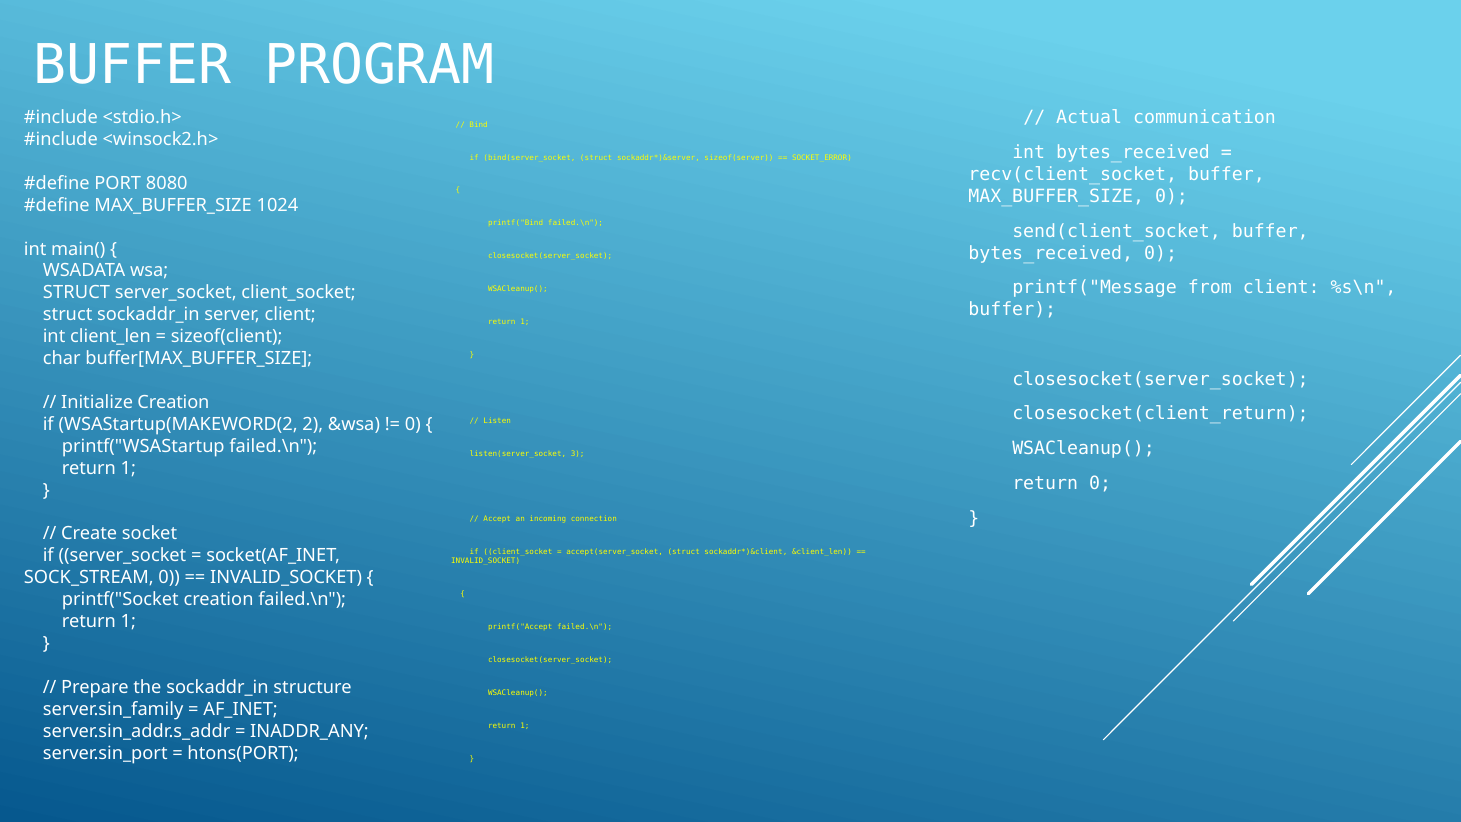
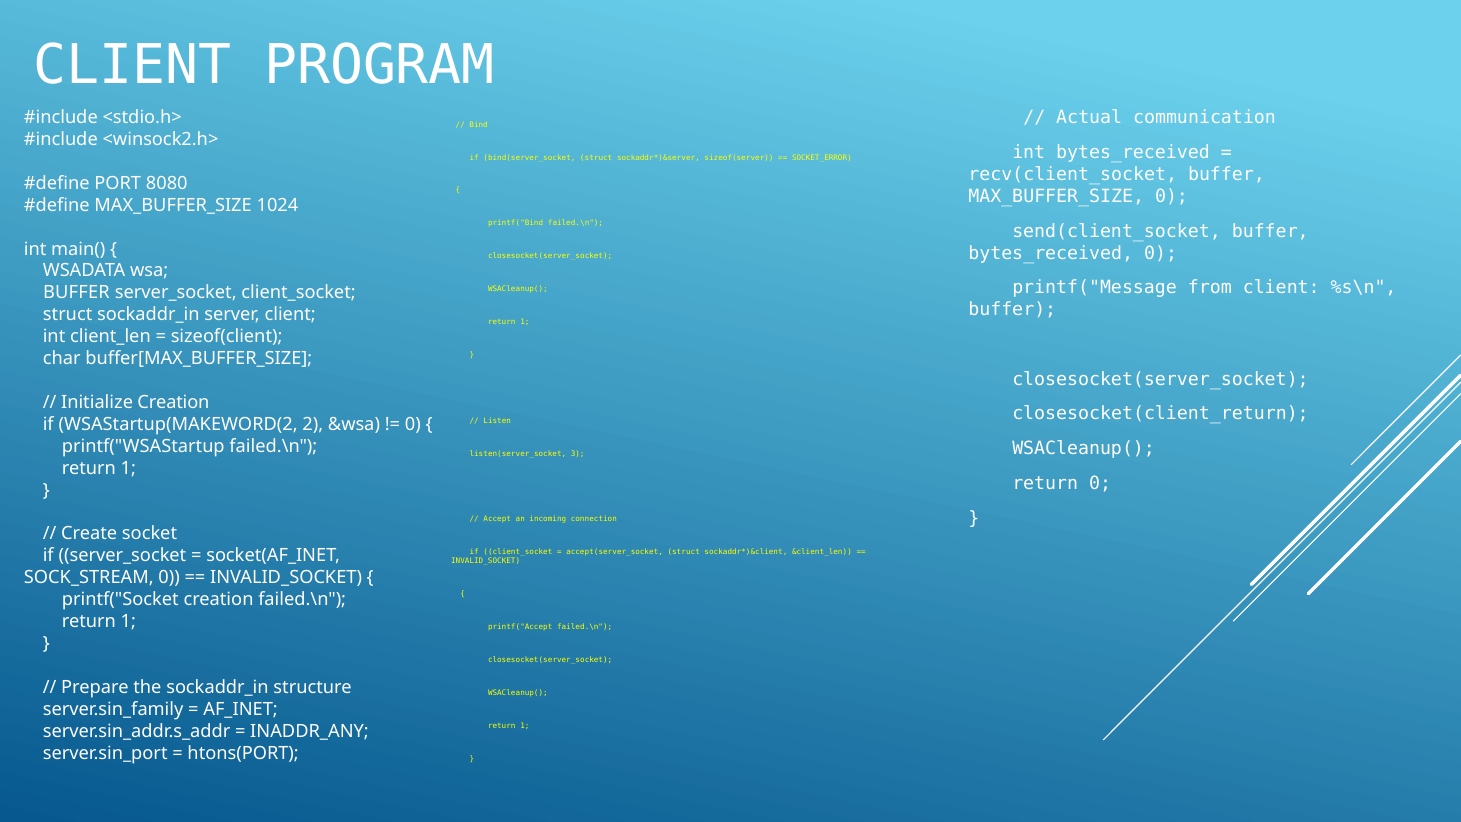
BUFFER at (132, 65): BUFFER -> CLIENT
STRUCT at (76, 293): STRUCT -> BUFFER
